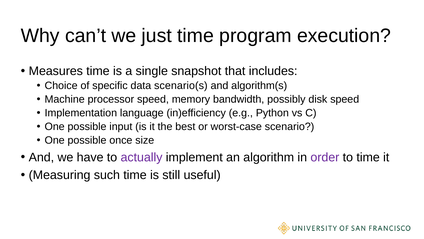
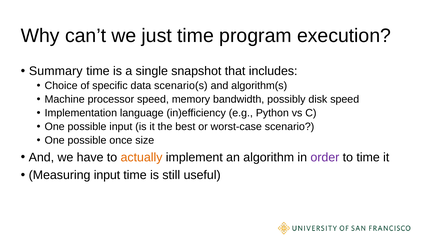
Measures: Measures -> Summary
actually colour: purple -> orange
Measuring such: such -> input
